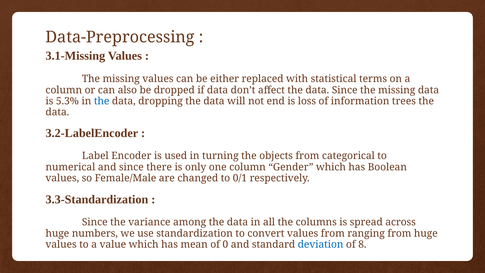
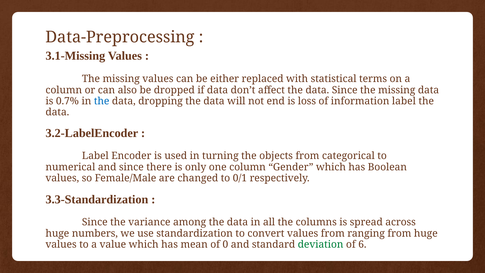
5.3%: 5.3% -> 0.7%
information trees: trees -> label
deviation colour: blue -> green
8: 8 -> 6
